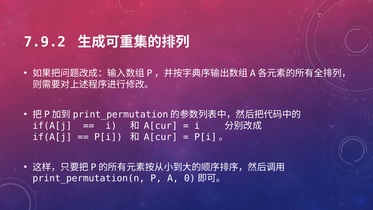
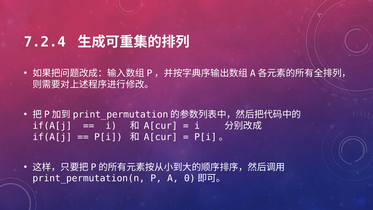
7.9.2: 7.9.2 -> 7.2.4
